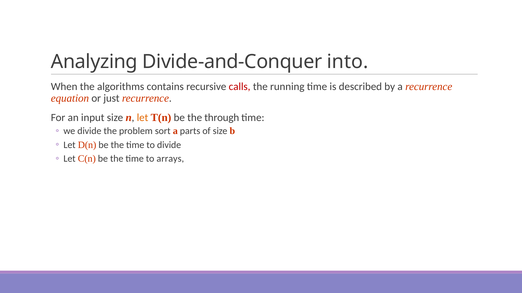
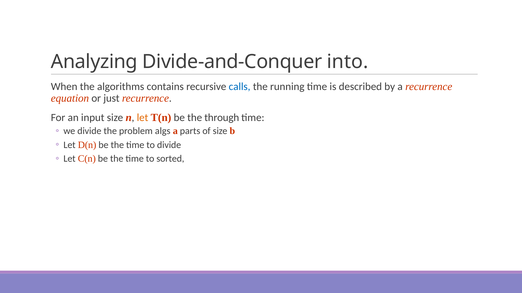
calls colour: red -> blue
sort: sort -> algs
arrays: arrays -> sorted
